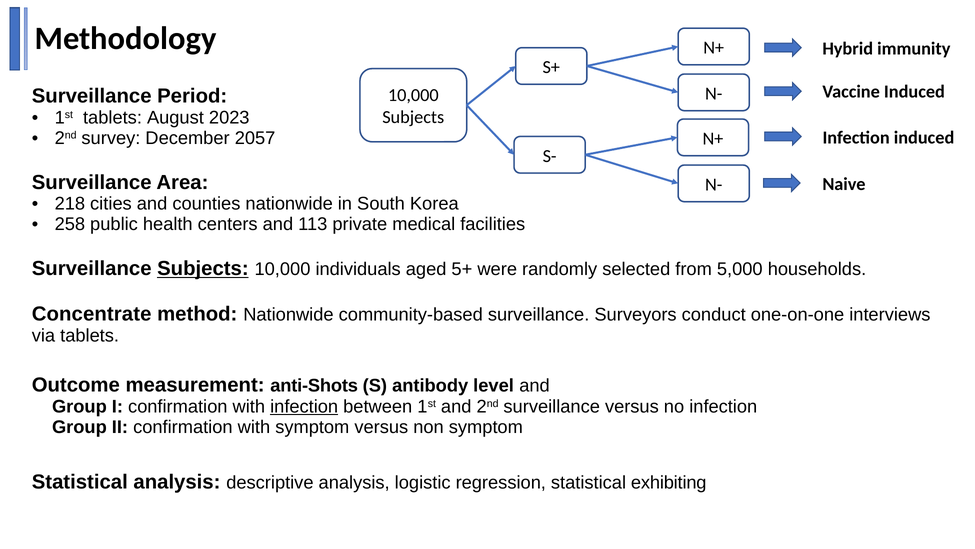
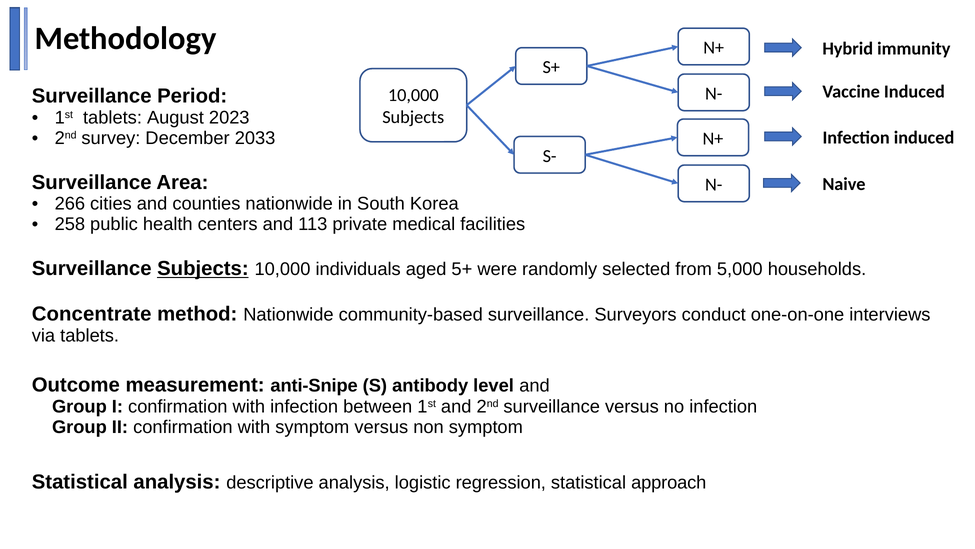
2057: 2057 -> 2033
218: 218 -> 266
anti-Shots: anti-Shots -> anti-Snipe
infection at (304, 406) underline: present -> none
exhibiting: exhibiting -> approach
